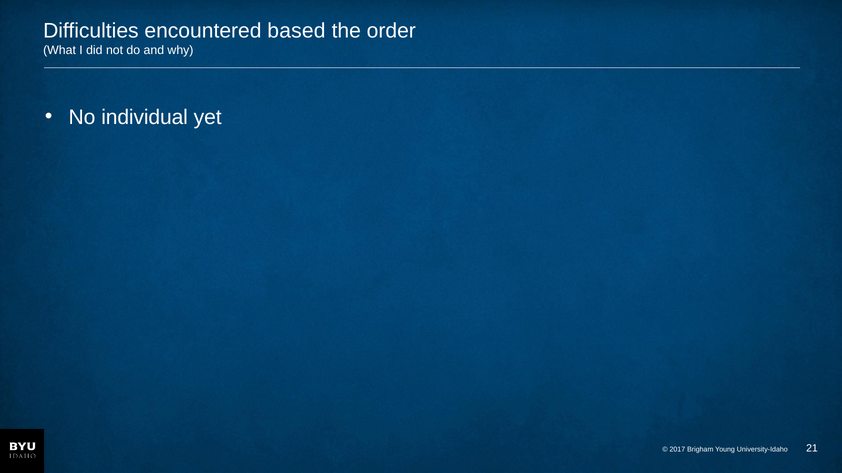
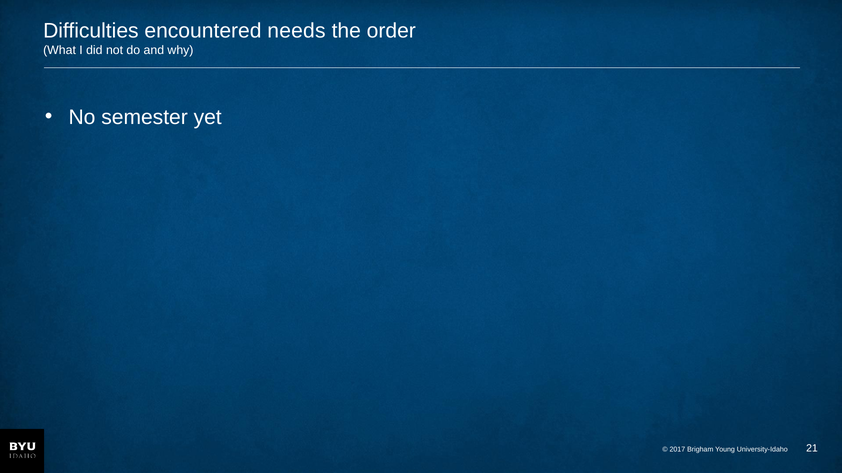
based: based -> needs
individual: individual -> semester
